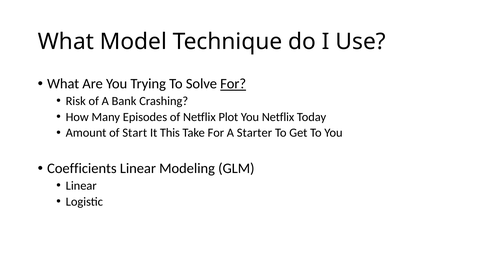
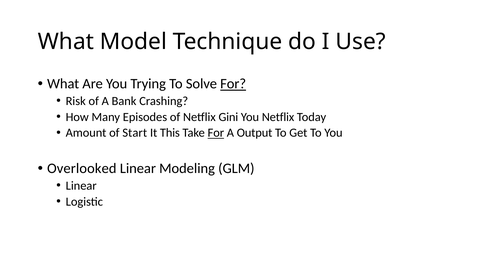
Plot: Plot -> Gini
For at (216, 133) underline: none -> present
Starter: Starter -> Output
Coefficients: Coefficients -> Overlooked
